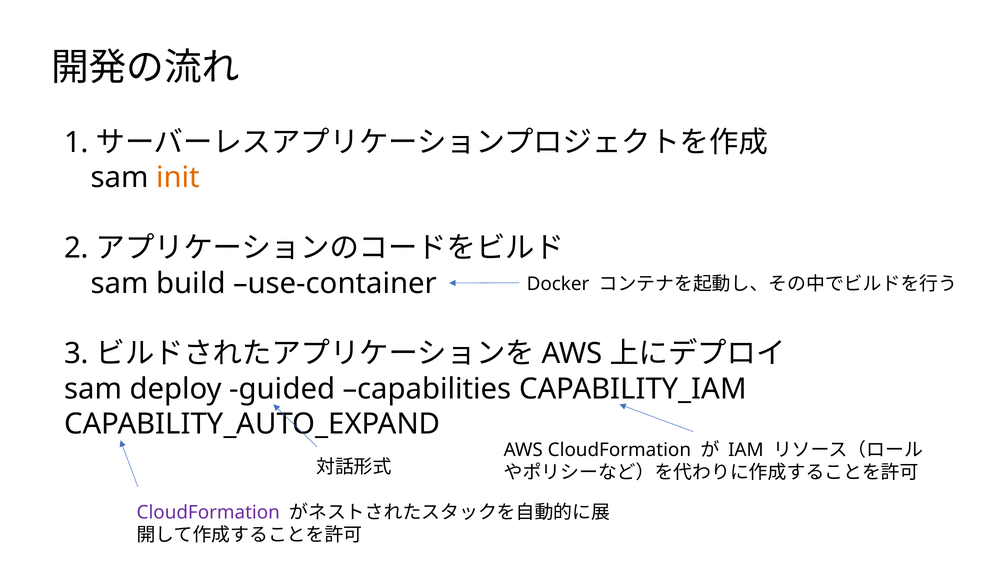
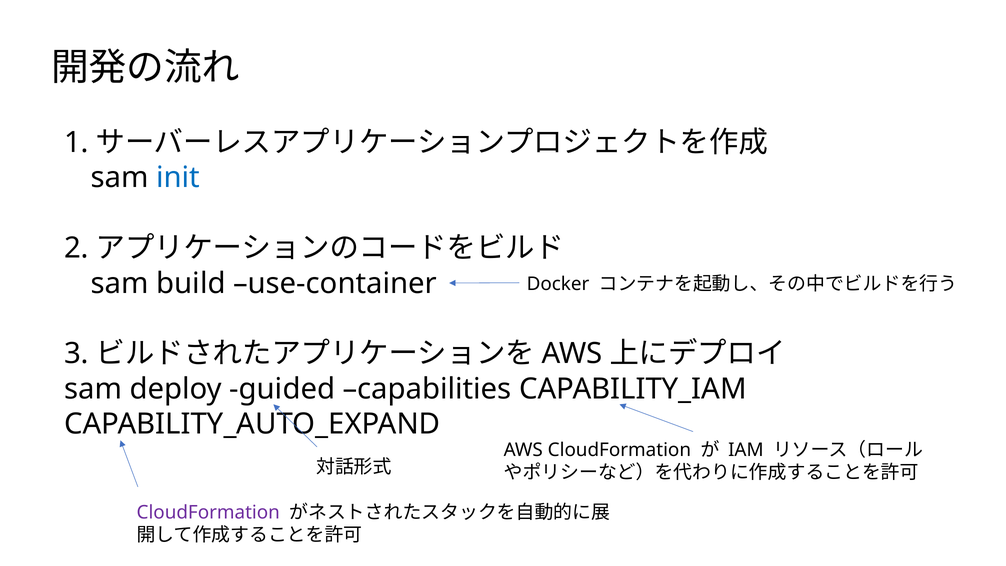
init colour: orange -> blue
